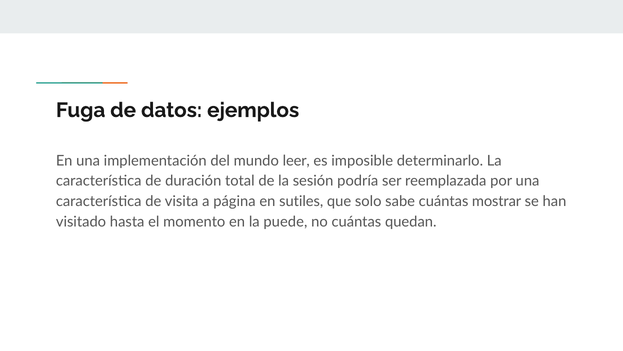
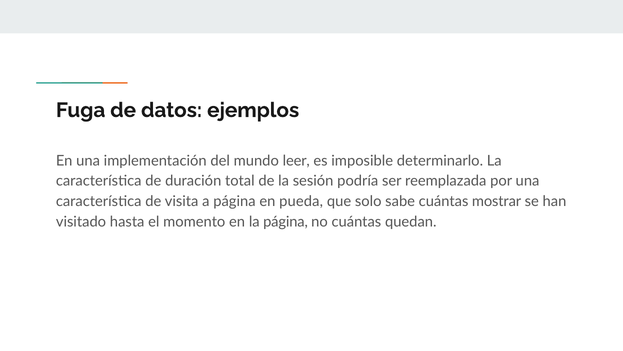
sutiles: sutiles -> pueda
la puede: puede -> página
